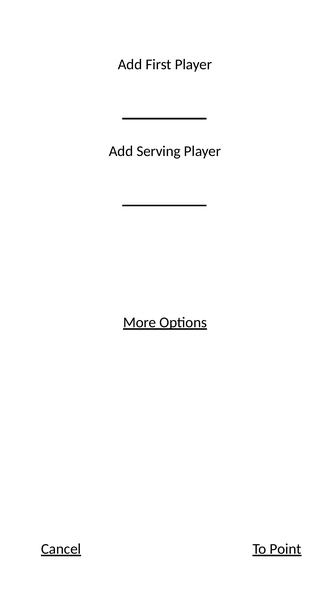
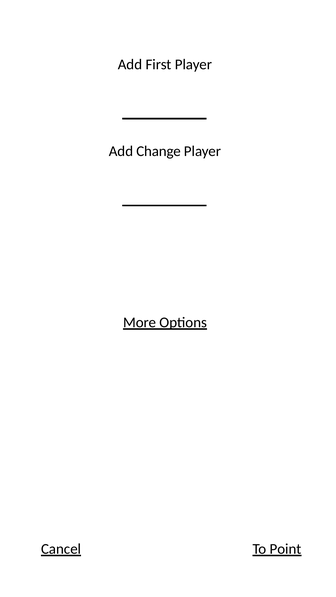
Serving: Serving -> Change
